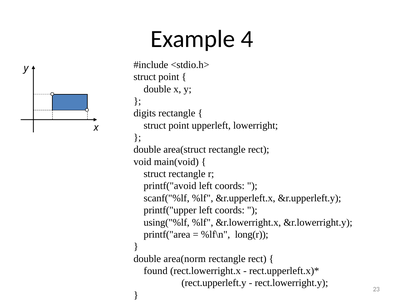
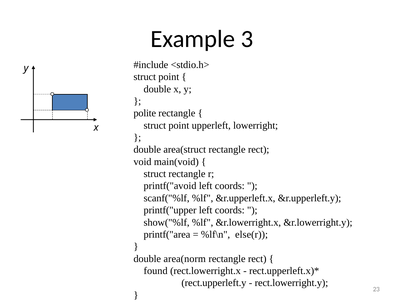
4: 4 -> 3
digits: digits -> polite
using("%lf: using("%lf -> show("%lf
long(r: long(r -> else(r
